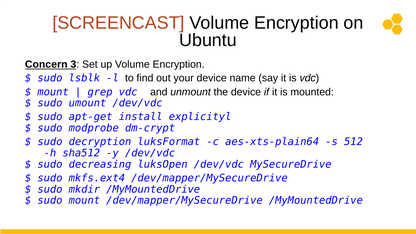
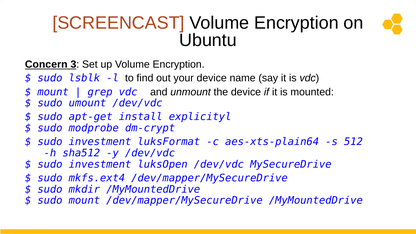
decryption at (100, 142): decryption -> investment
decreasing at (100, 164): decreasing -> investment
